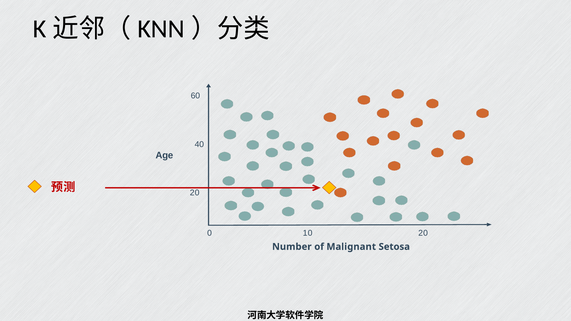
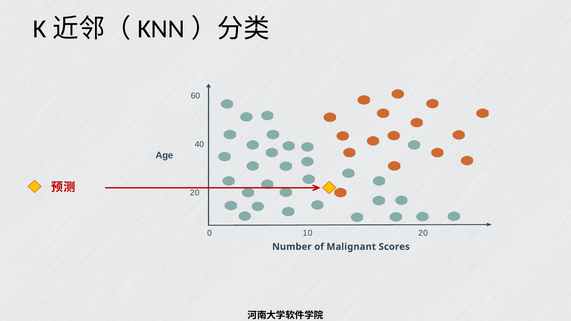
Setosa: Setosa -> Scores
